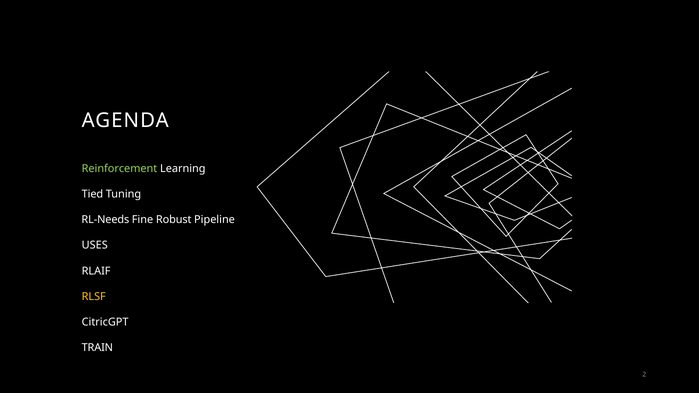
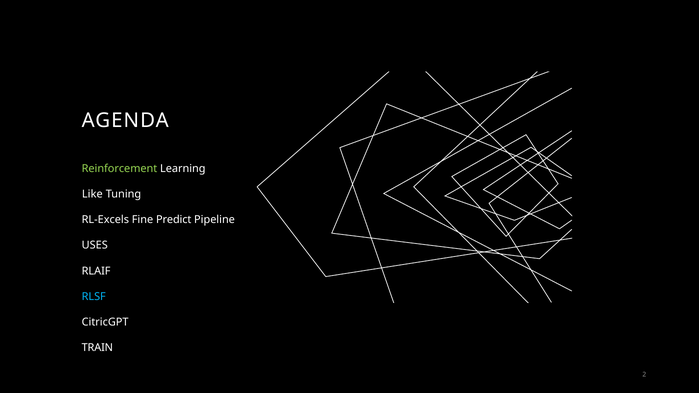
Tied: Tied -> Like
RL-Needs: RL-Needs -> RL-Excels
Robust: Robust -> Predict
RLSF colour: yellow -> light blue
